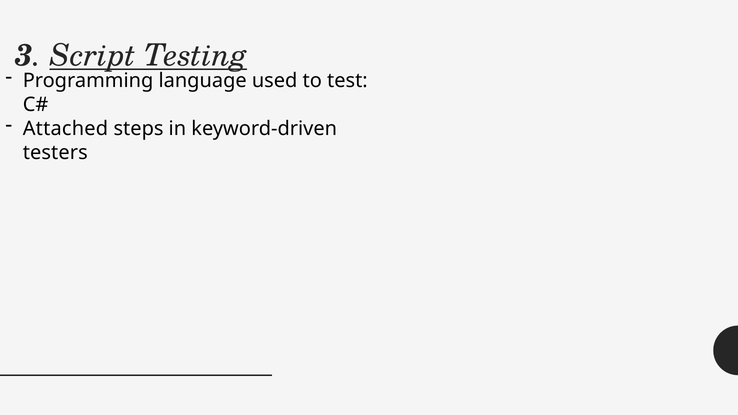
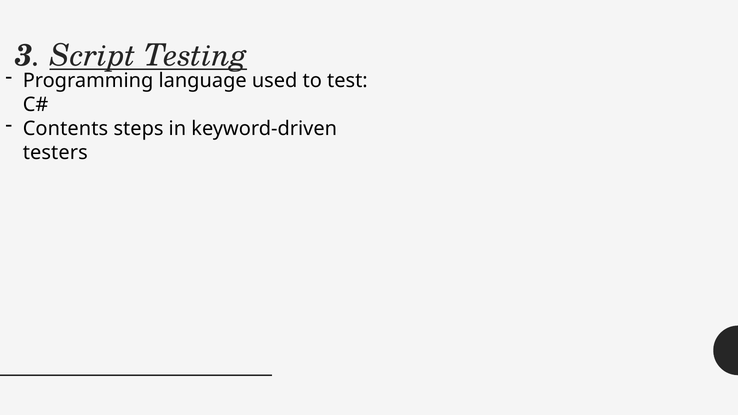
Attached: Attached -> Contents
